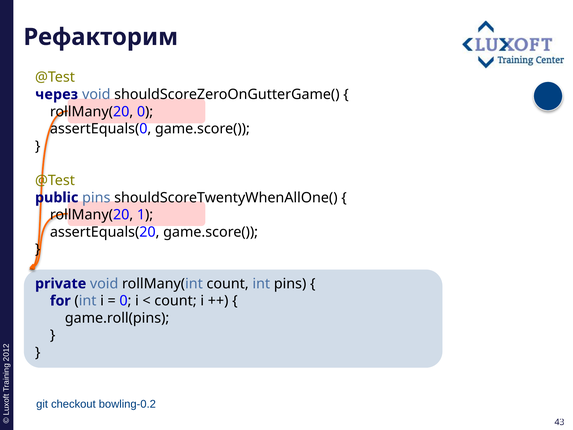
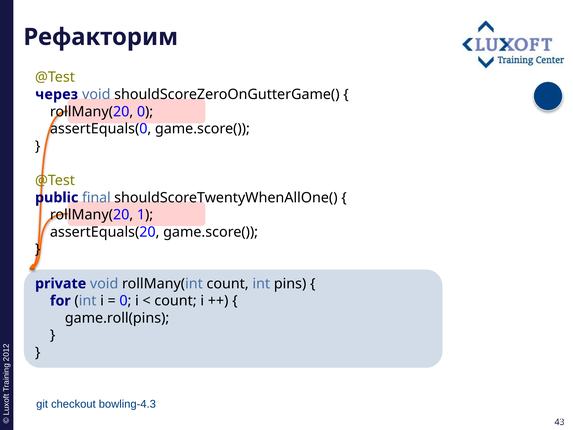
public pins: pins -> final
bowling-0.2: bowling-0.2 -> bowling-4.3
